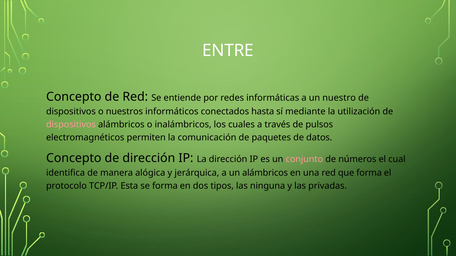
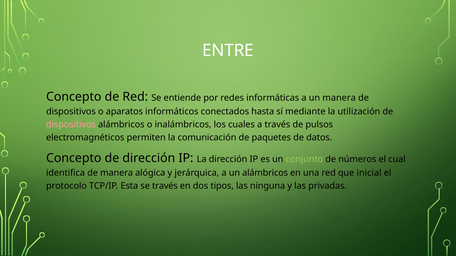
un nuestro: nuestro -> manera
nuestros: nuestros -> aparatos
conjunto colour: pink -> light green
que forma: forma -> inicial
se forma: forma -> través
